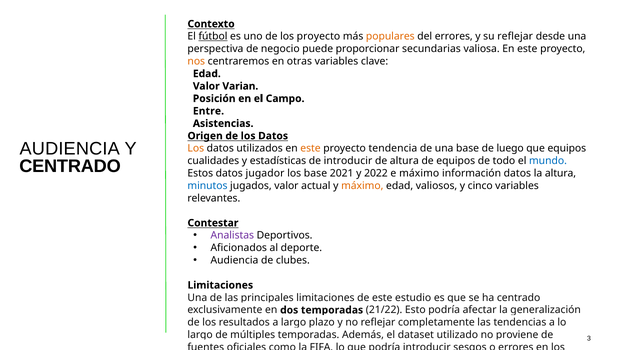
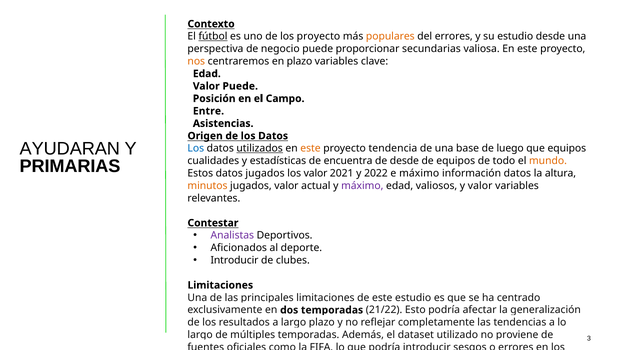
su reflejar: reflejar -> estudio
en otras: otras -> plazo
Valor Varian: Varian -> Puede
AUDIENCIA at (70, 149): AUDIENCIA -> AYUDARAN
Los at (196, 148) colour: orange -> blue
utilizados underline: none -> present
CENTRADO at (70, 166): CENTRADO -> PRIMARIAS
de introducir: introducir -> encuentra
de altura: altura -> desde
mundo colour: blue -> orange
datos jugador: jugador -> jugados
los base: base -> valor
minutos colour: blue -> orange
máximo at (362, 186) colour: orange -> purple
y cinco: cinco -> valor
Audiencia at (234, 260): Audiencia -> Introducir
